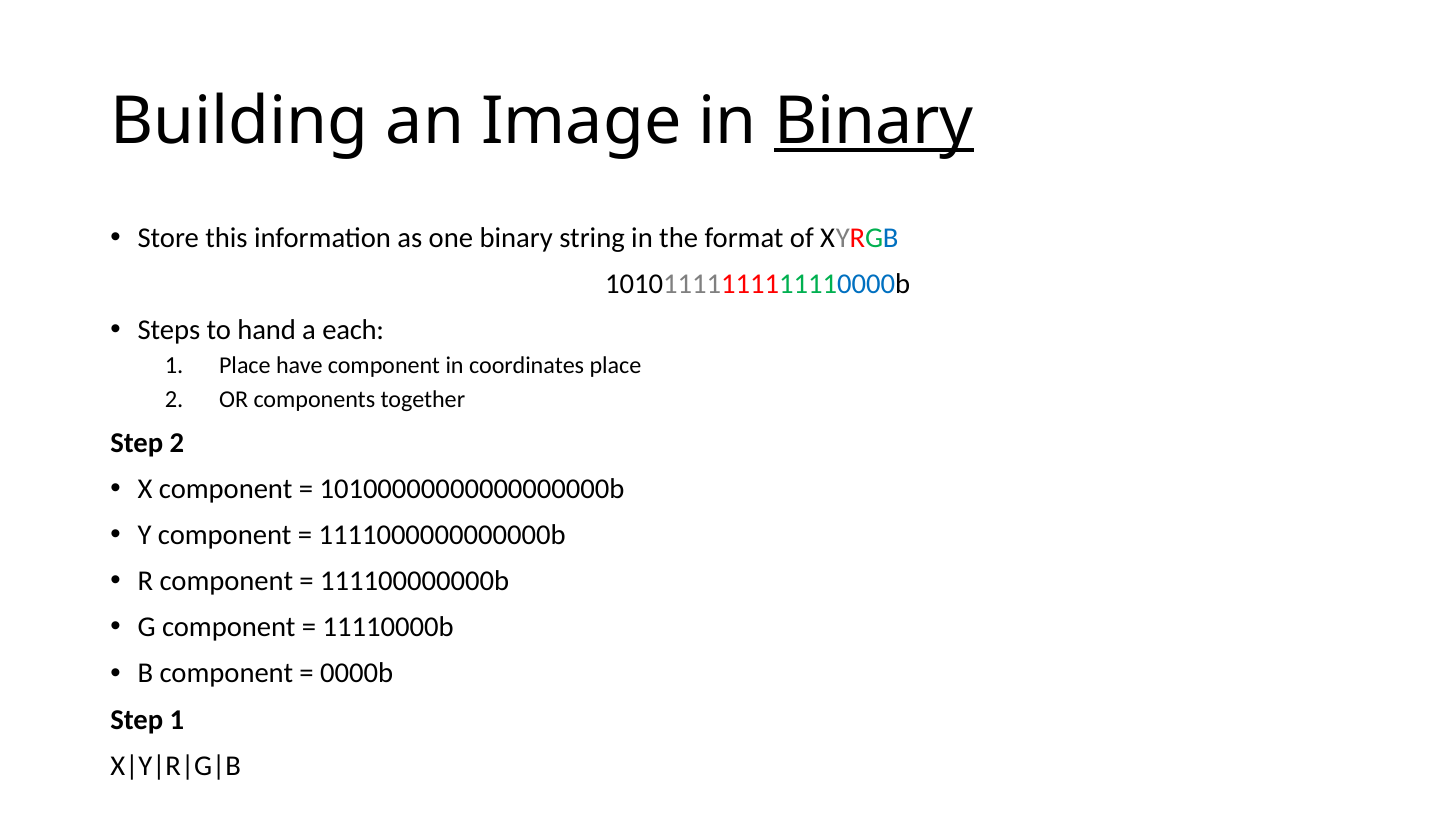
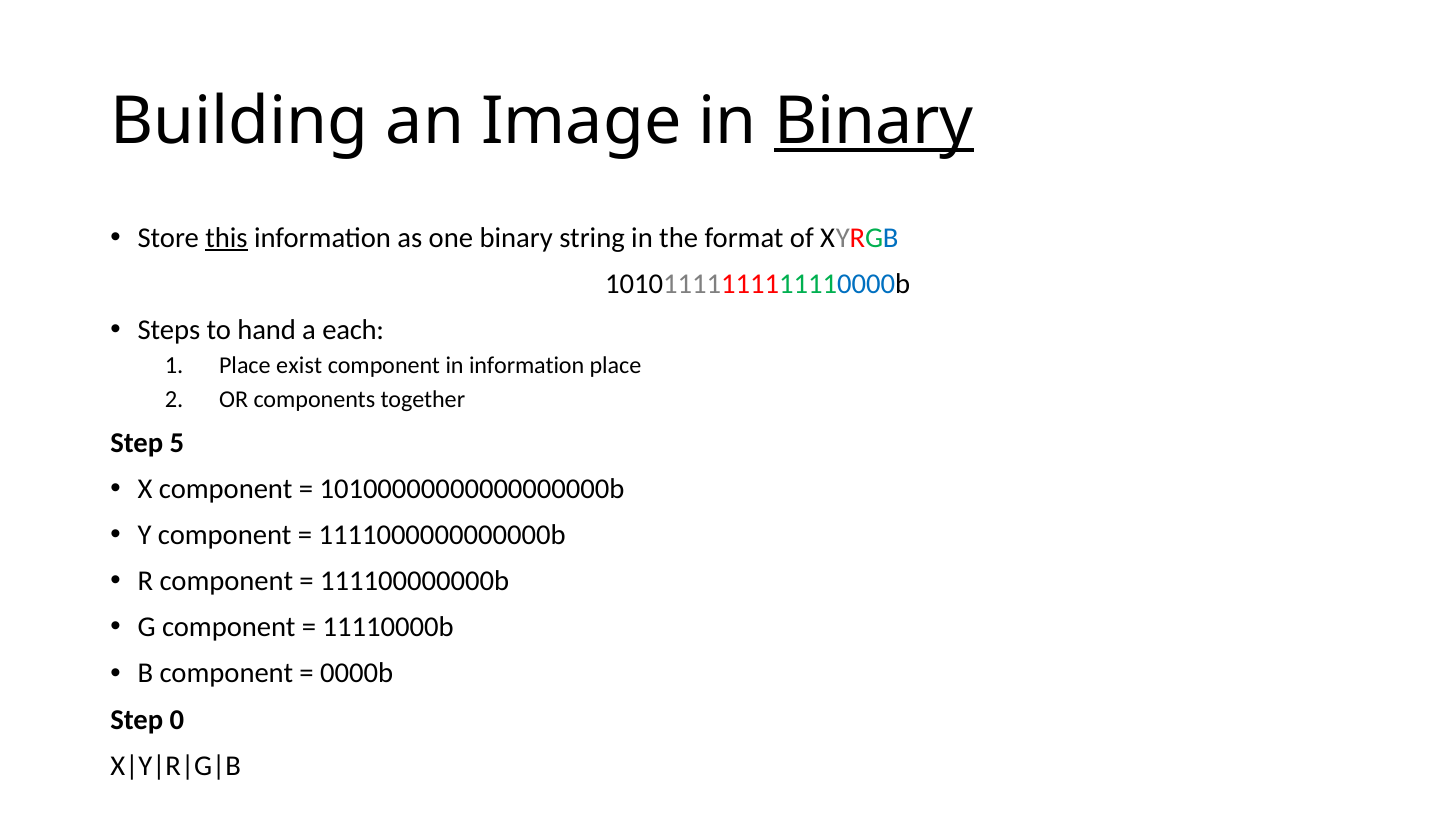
this underline: none -> present
have: have -> exist
in coordinates: coordinates -> information
Step 2: 2 -> 5
Step 1: 1 -> 0
